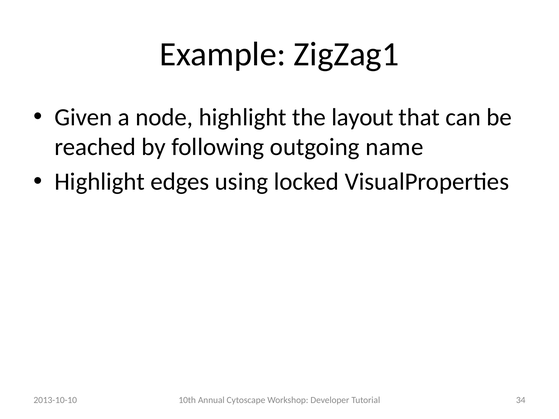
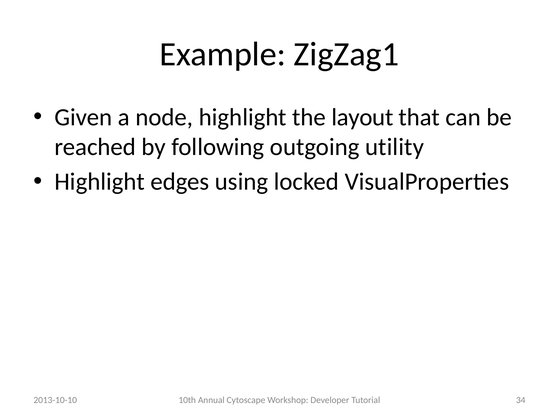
name: name -> utility
